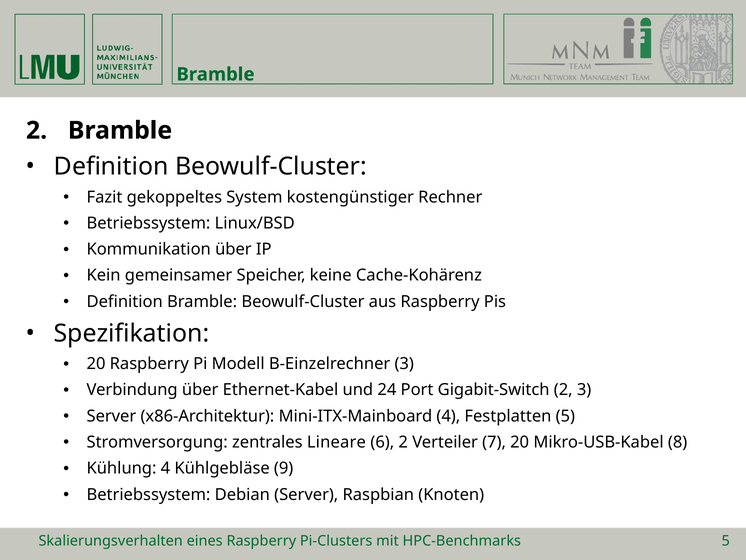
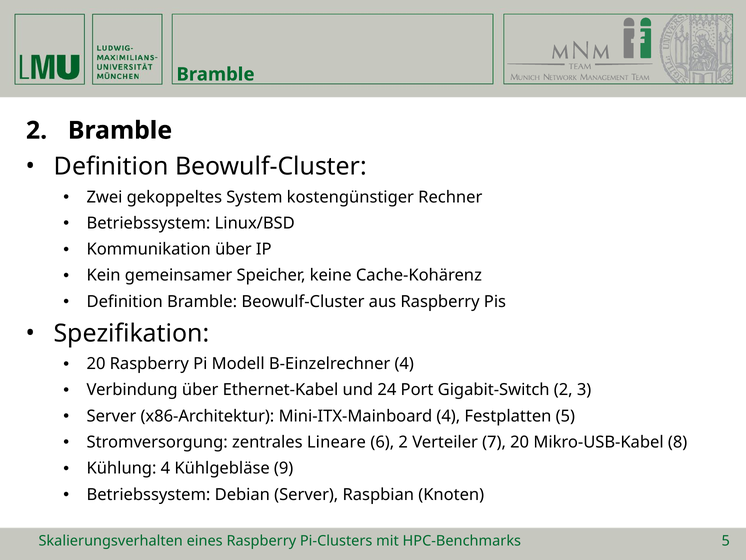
Fazit: Fazit -> Zwei
B-Einzelrechner 3: 3 -> 4
